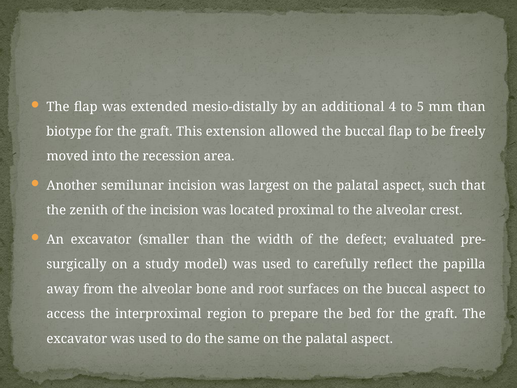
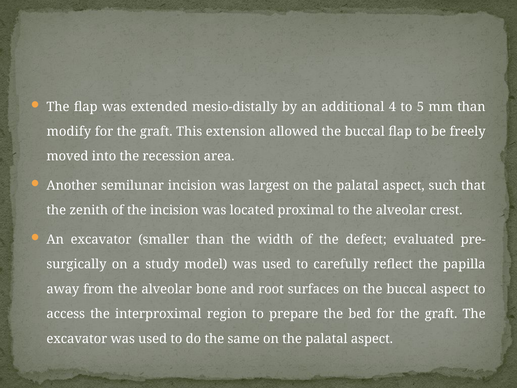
biotype: biotype -> modify
